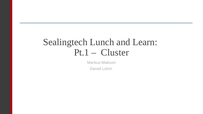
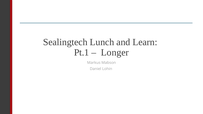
Cluster: Cluster -> Longer
